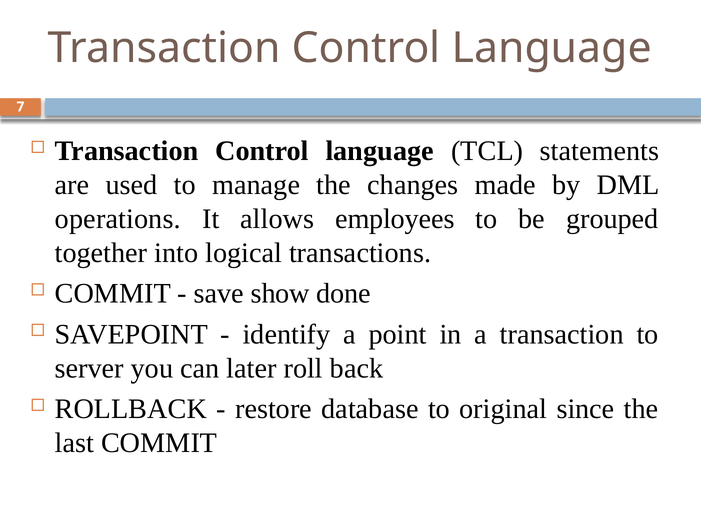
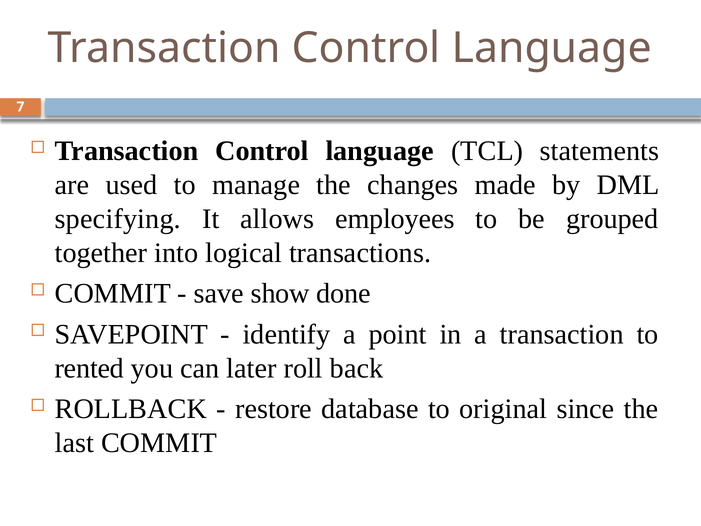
operations: operations -> specifying
server: server -> rented
